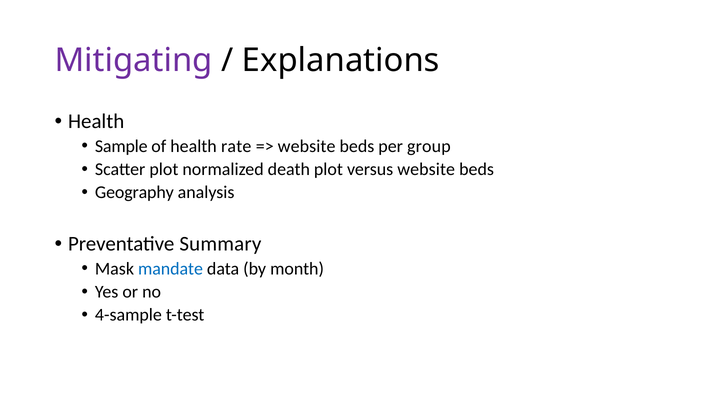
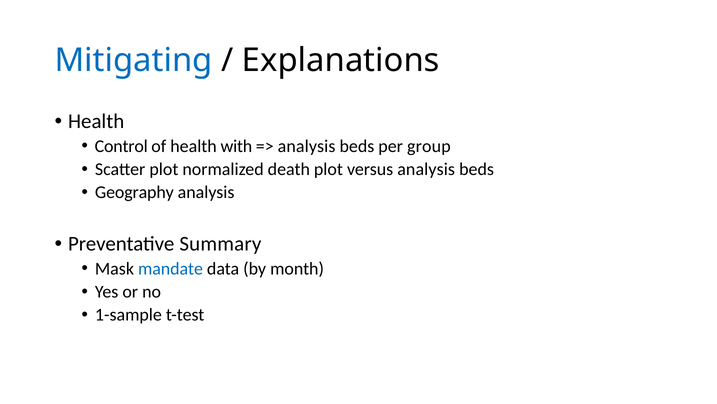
Mitigating colour: purple -> blue
Sample: Sample -> Control
rate: rate -> with
website at (307, 146): website -> analysis
versus website: website -> analysis
4-sample: 4-sample -> 1-sample
